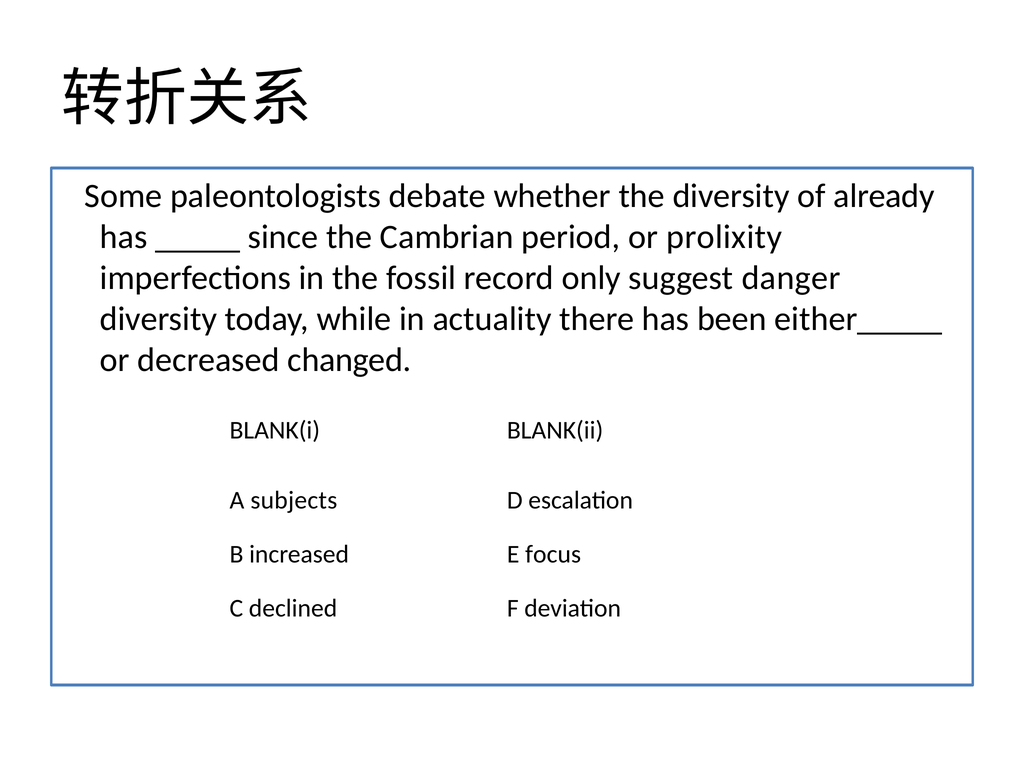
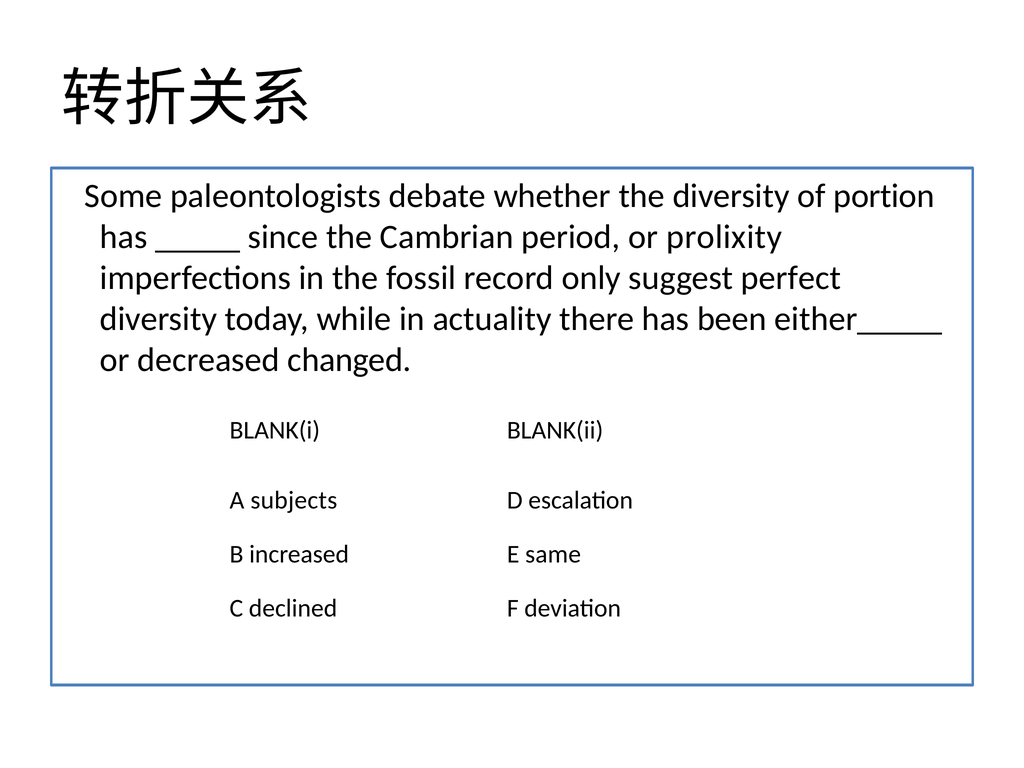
already: already -> portion
danger: danger -> perfect
focus: focus -> same
